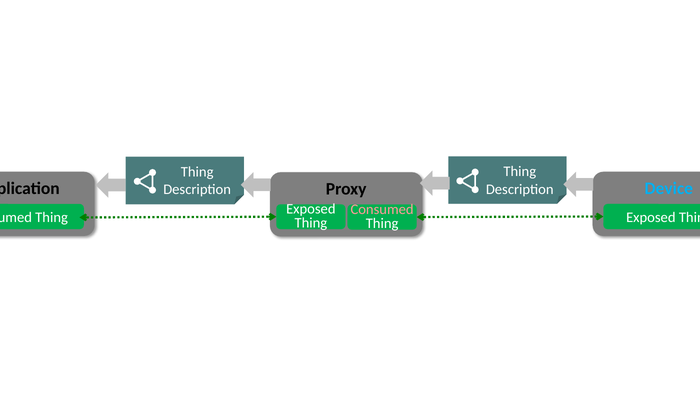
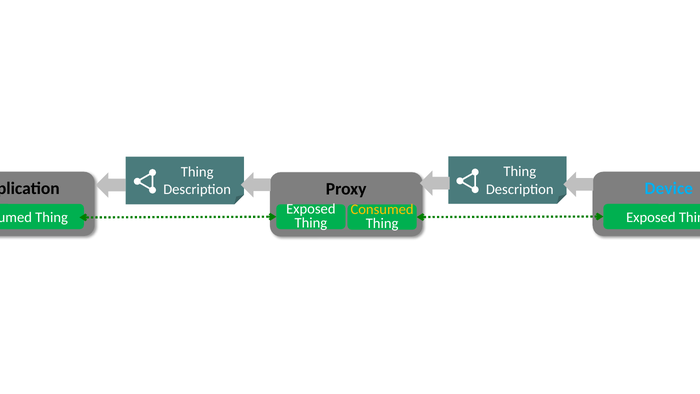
Consumed at (382, 209) colour: pink -> yellow
